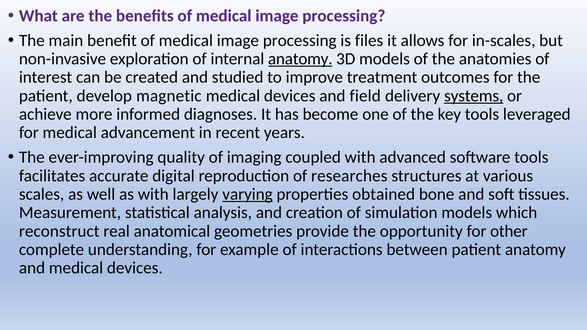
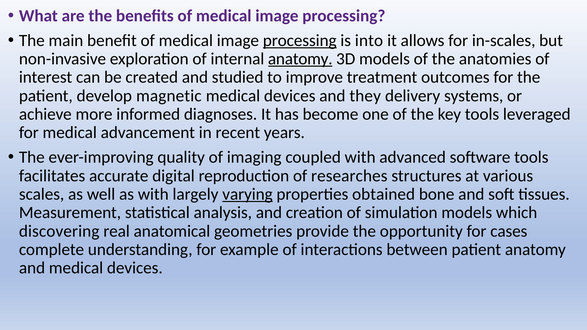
processing at (300, 40) underline: none -> present
files: files -> into
field: field -> they
systems underline: present -> none
reconstruct: reconstruct -> discovering
other: other -> cases
